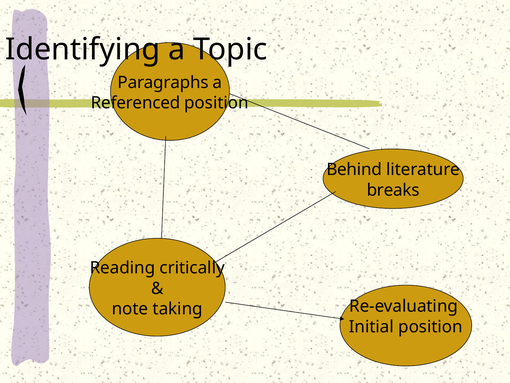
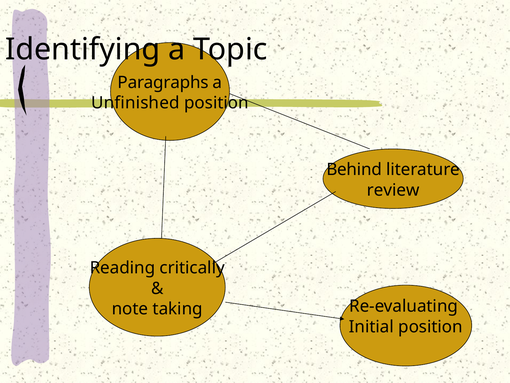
Referenced: Referenced -> Unfinished
breaks: breaks -> review
